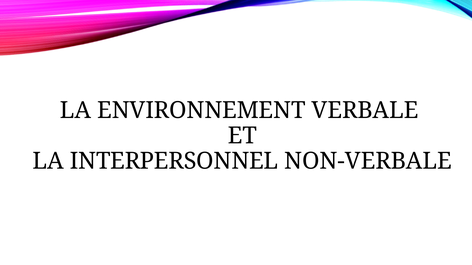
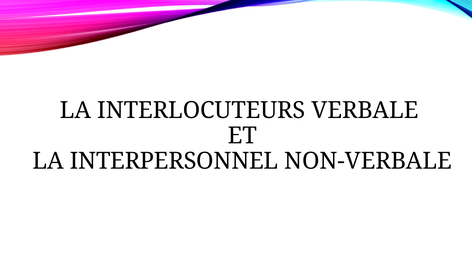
ENVIRONNEMENT: ENVIRONNEMENT -> INTERLOCUTEURS
